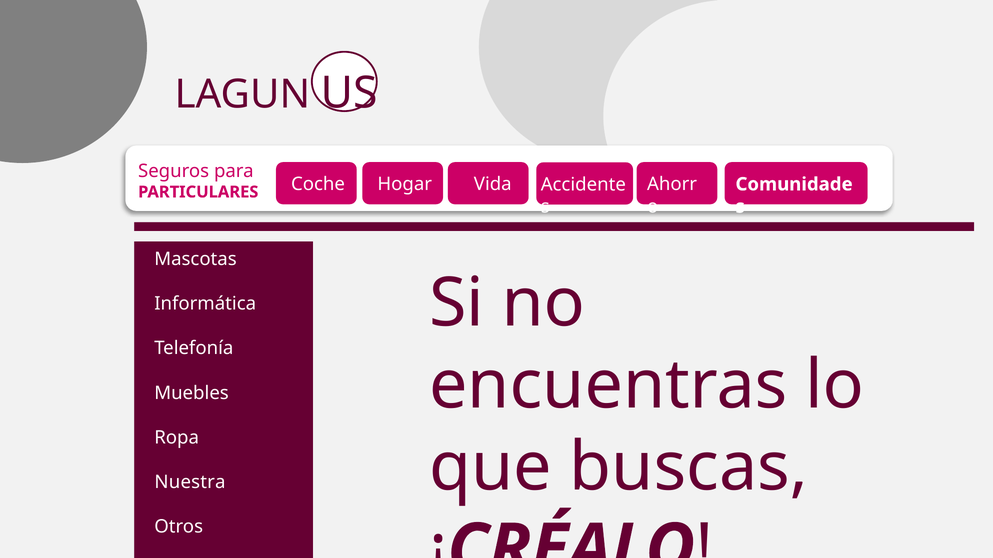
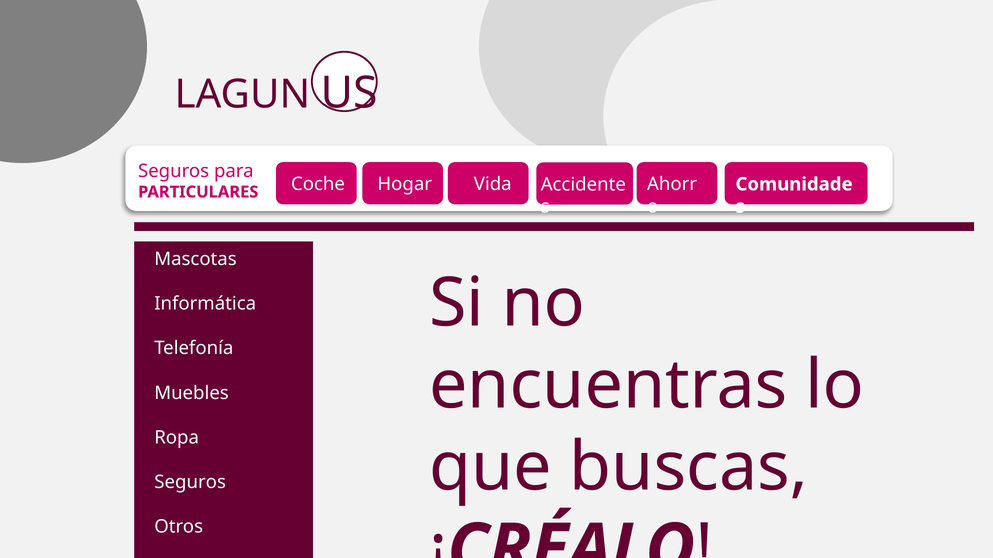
Nuestra at (190, 483): Nuestra -> Seguros
